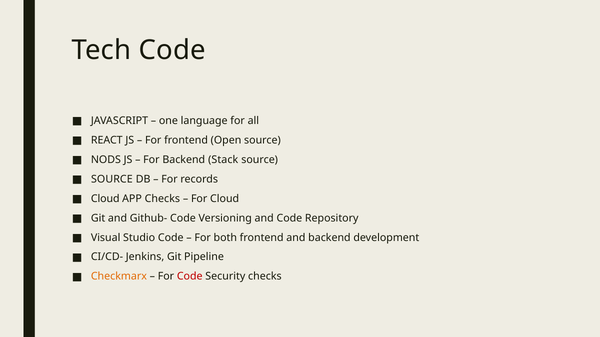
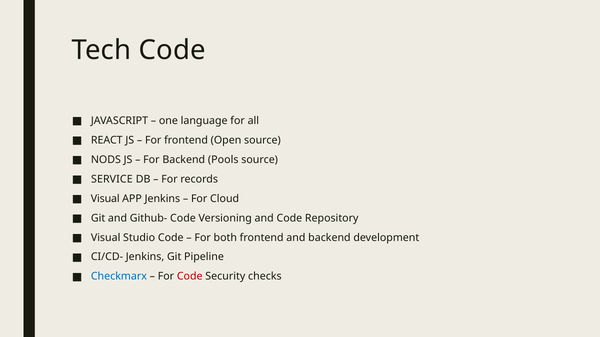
Stack: Stack -> Pools
SOURCE at (112, 179): SOURCE -> SERVICE
Cloud at (105, 199): Cloud -> Visual
APP Checks: Checks -> Jenkins
Checkmarx colour: orange -> blue
